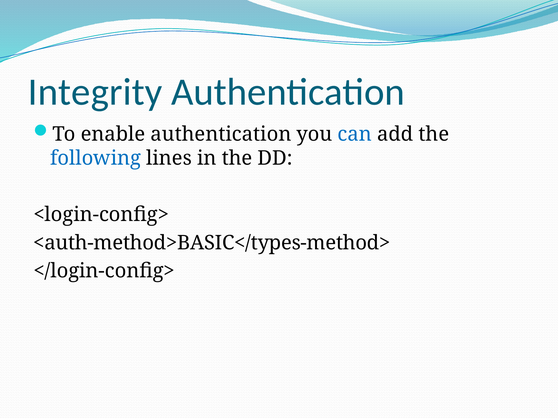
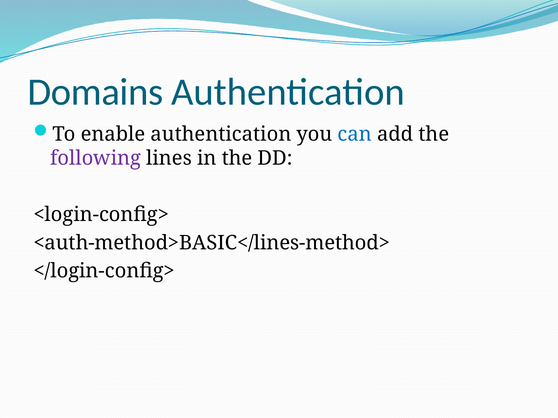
Integrity: Integrity -> Domains
following colour: blue -> purple
<auth-method>BASIC</types-method>: <auth-method>BASIC</types-method> -> <auth-method>BASIC</lines-method>
